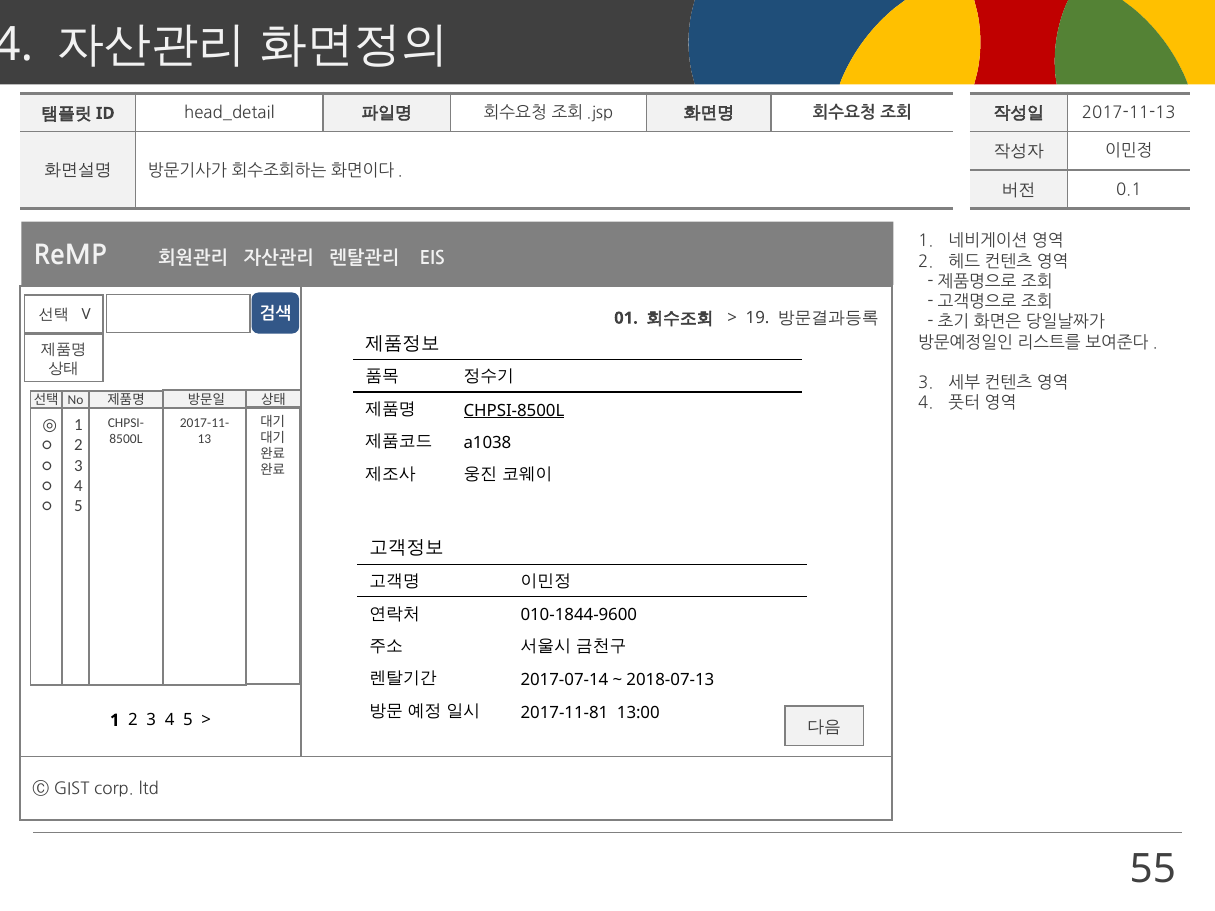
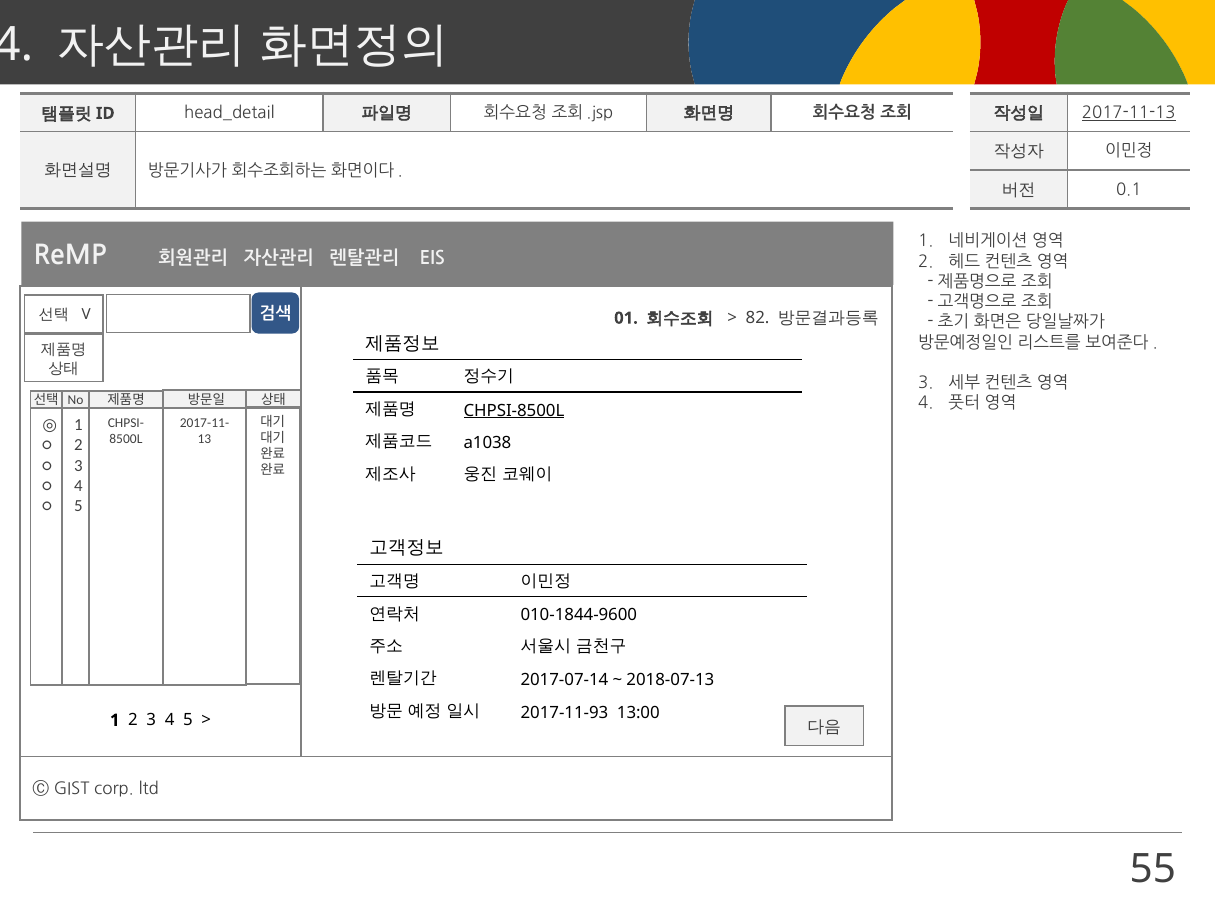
2017-11-13 underline: none -> present
19: 19 -> 82
2017-11-81: 2017-11-81 -> 2017-11-93
